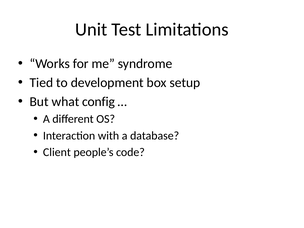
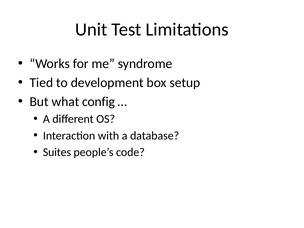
Client: Client -> Suites
